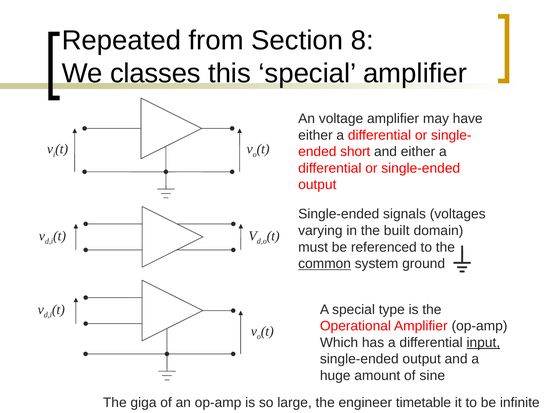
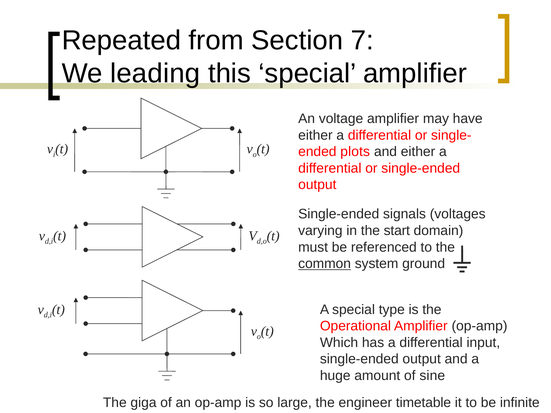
8: 8 -> 7
classes: classes -> leading
short: short -> plots
built: built -> start
input underline: present -> none
